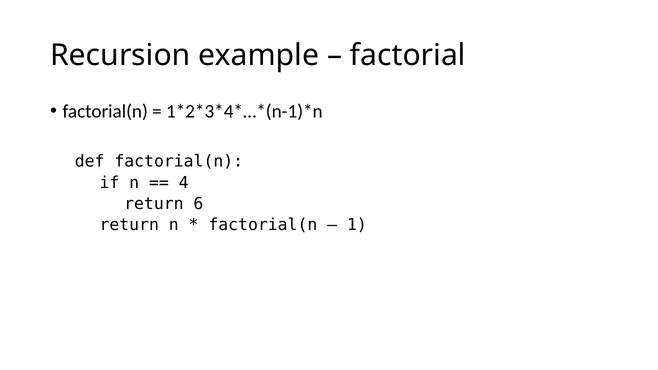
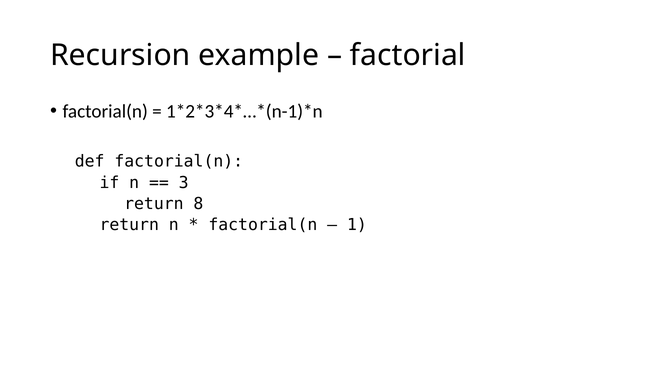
4: 4 -> 3
6: 6 -> 8
